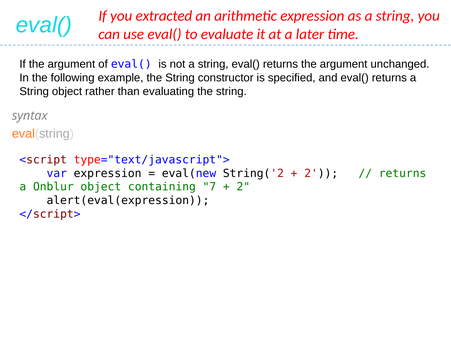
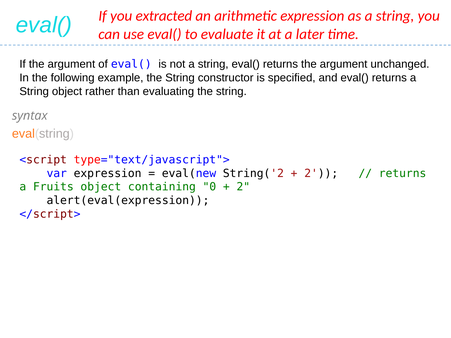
Onblur: Onblur -> Fruits
7: 7 -> 0
